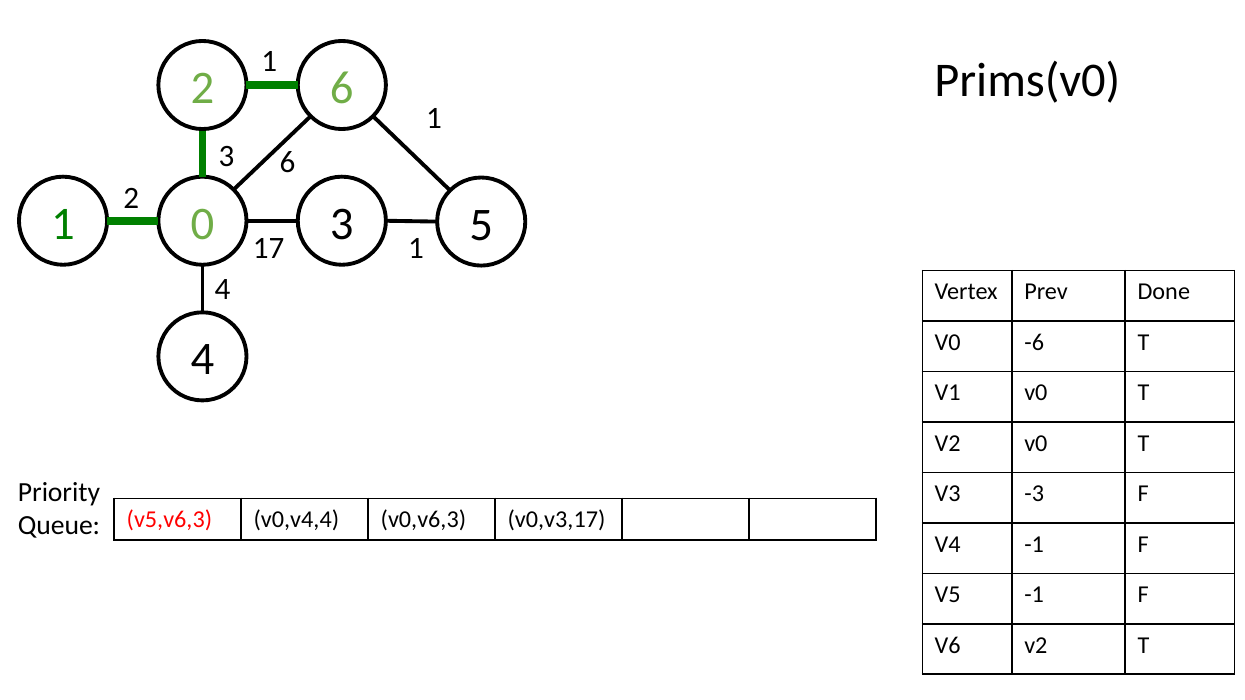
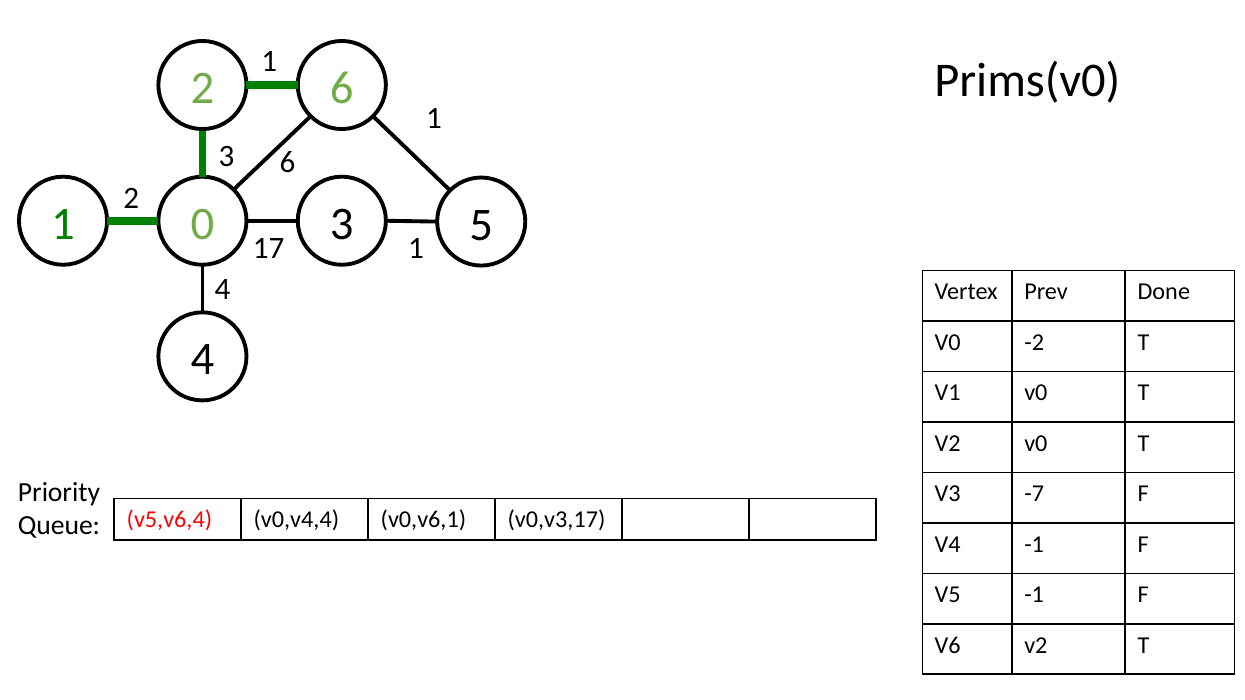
-6: -6 -> -2
-3: -3 -> -7
v5,v6,3: v5,v6,3 -> v5,v6,4
v0,v6,3: v0,v6,3 -> v0,v6,1
